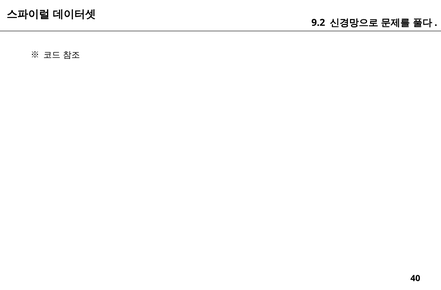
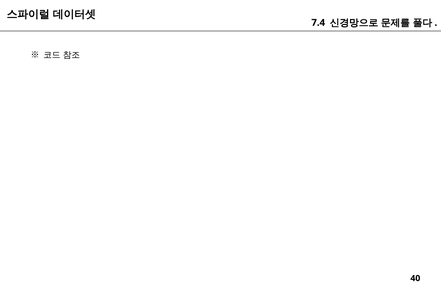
9.2: 9.2 -> 7.4
